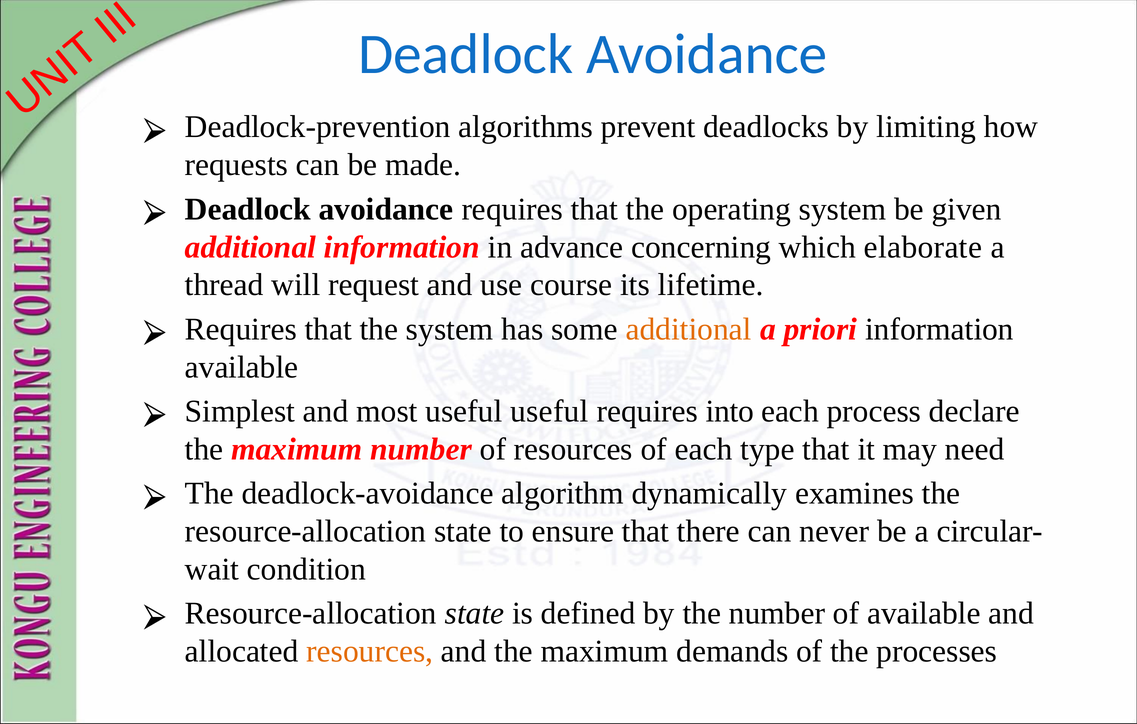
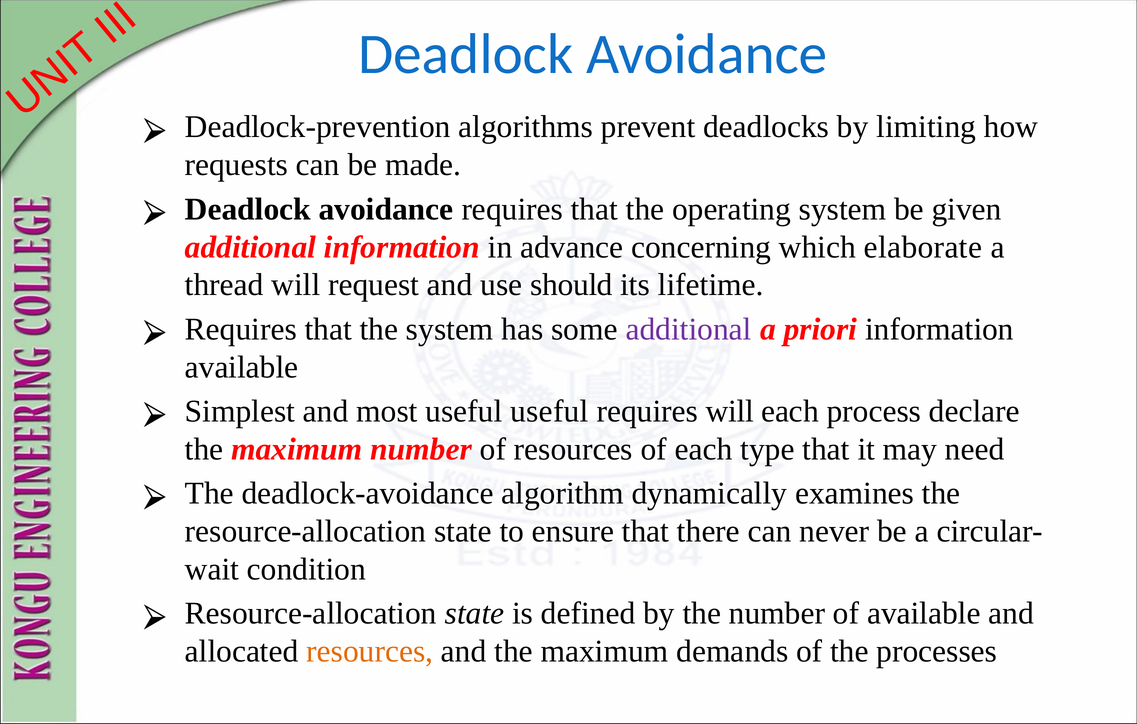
course: course -> should
additional at (689, 329) colour: orange -> purple
requires into: into -> will
